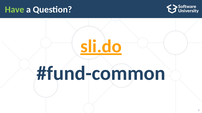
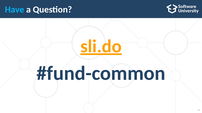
Have colour: light green -> light blue
